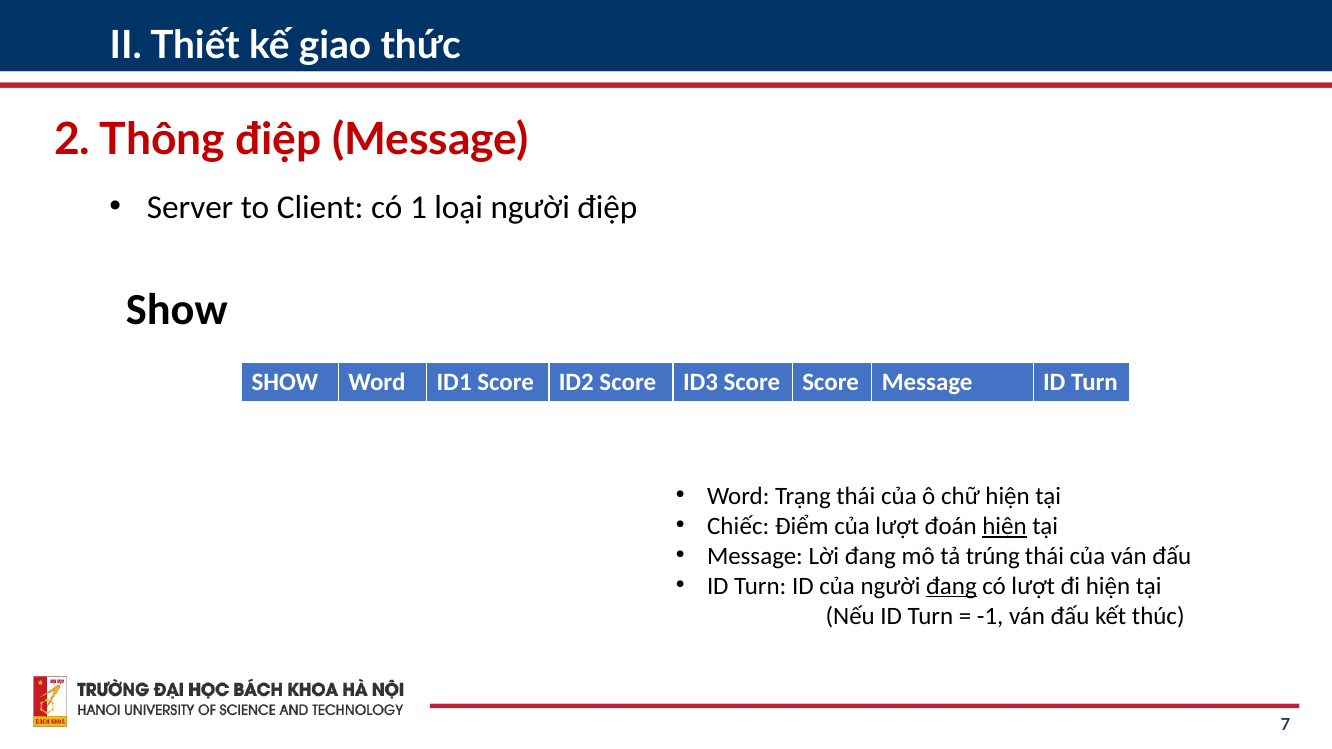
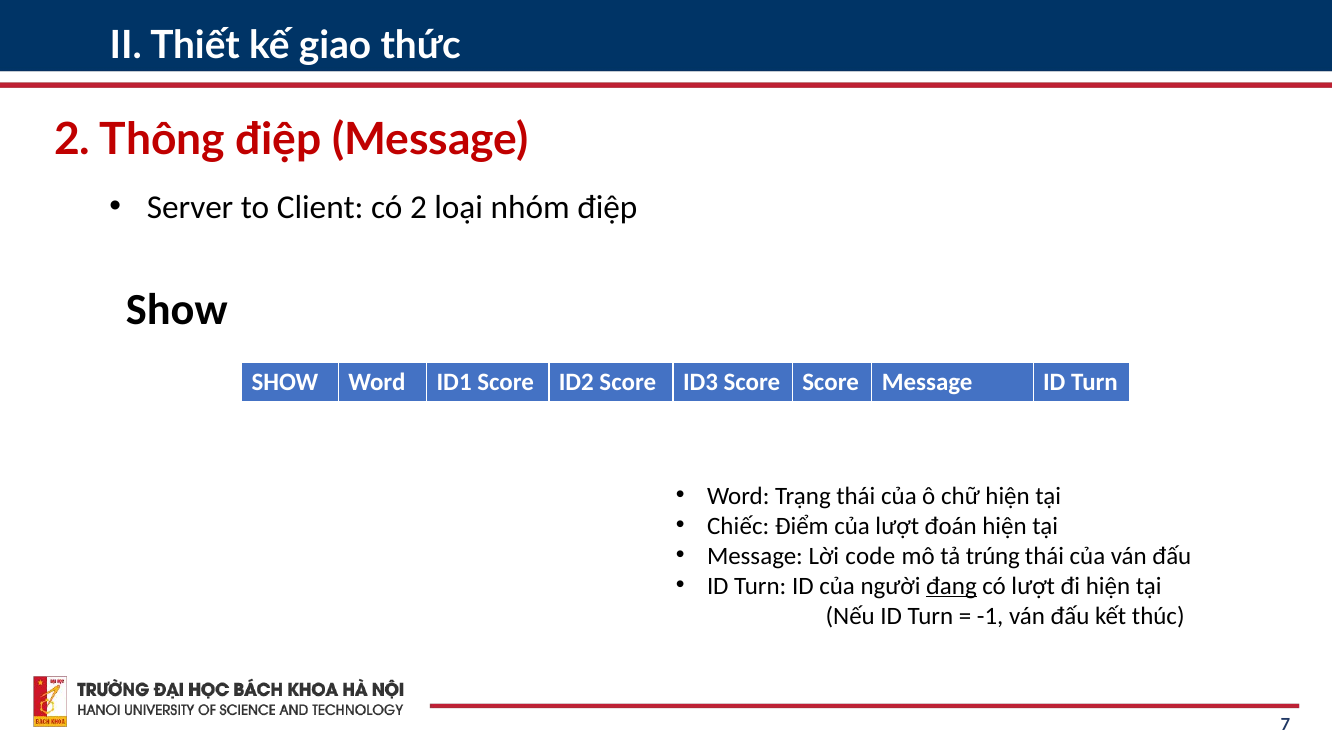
có 1: 1 -> 2
loại người: người -> nhóm
hiện at (1004, 526) underline: present -> none
Lời đang: đang -> code
